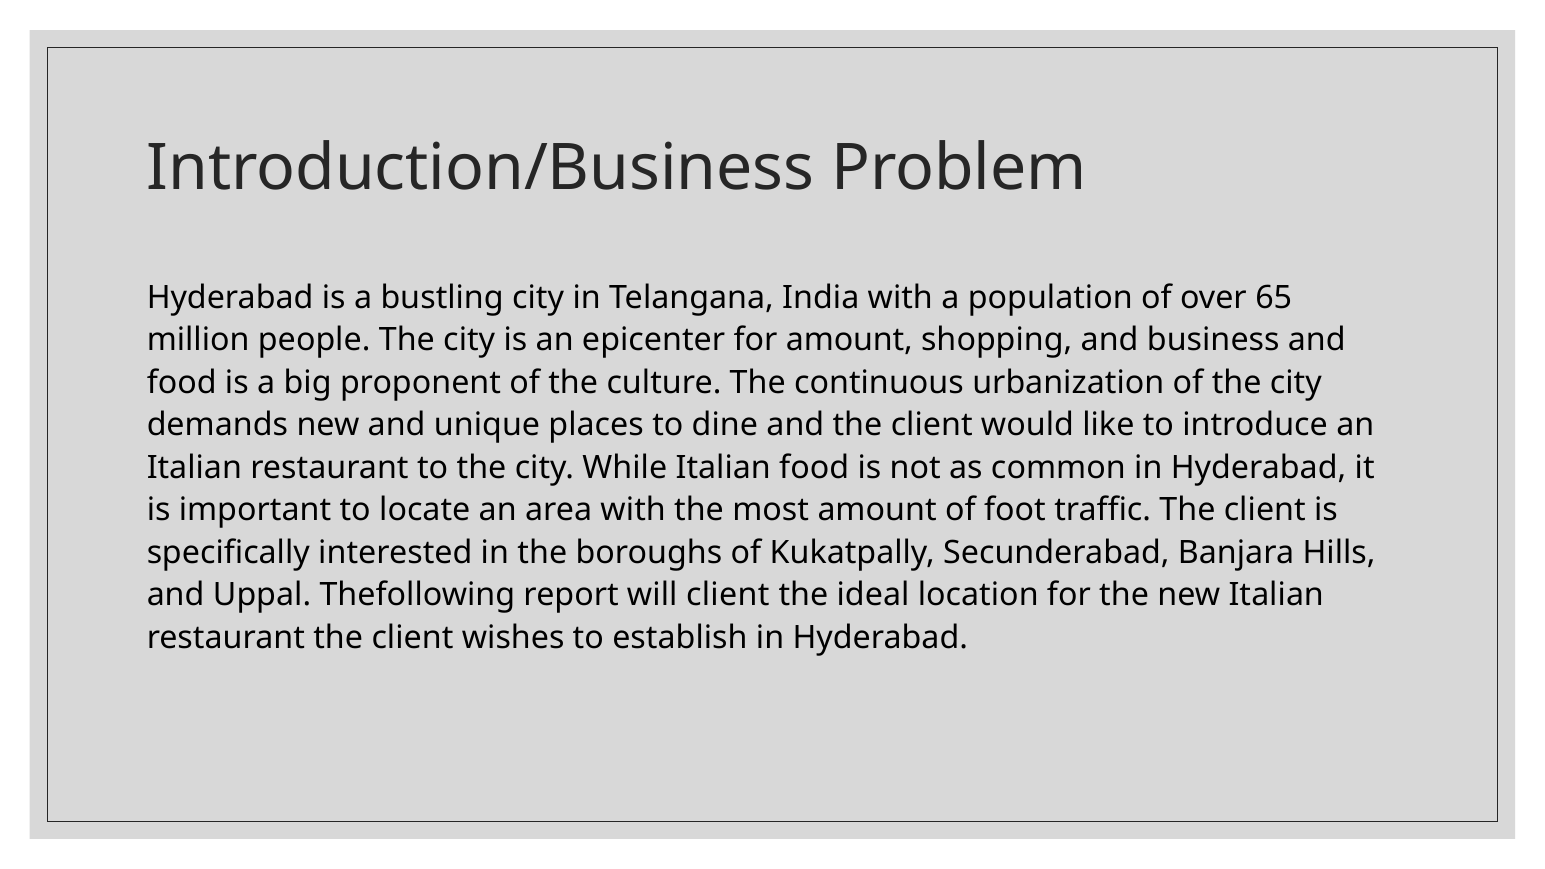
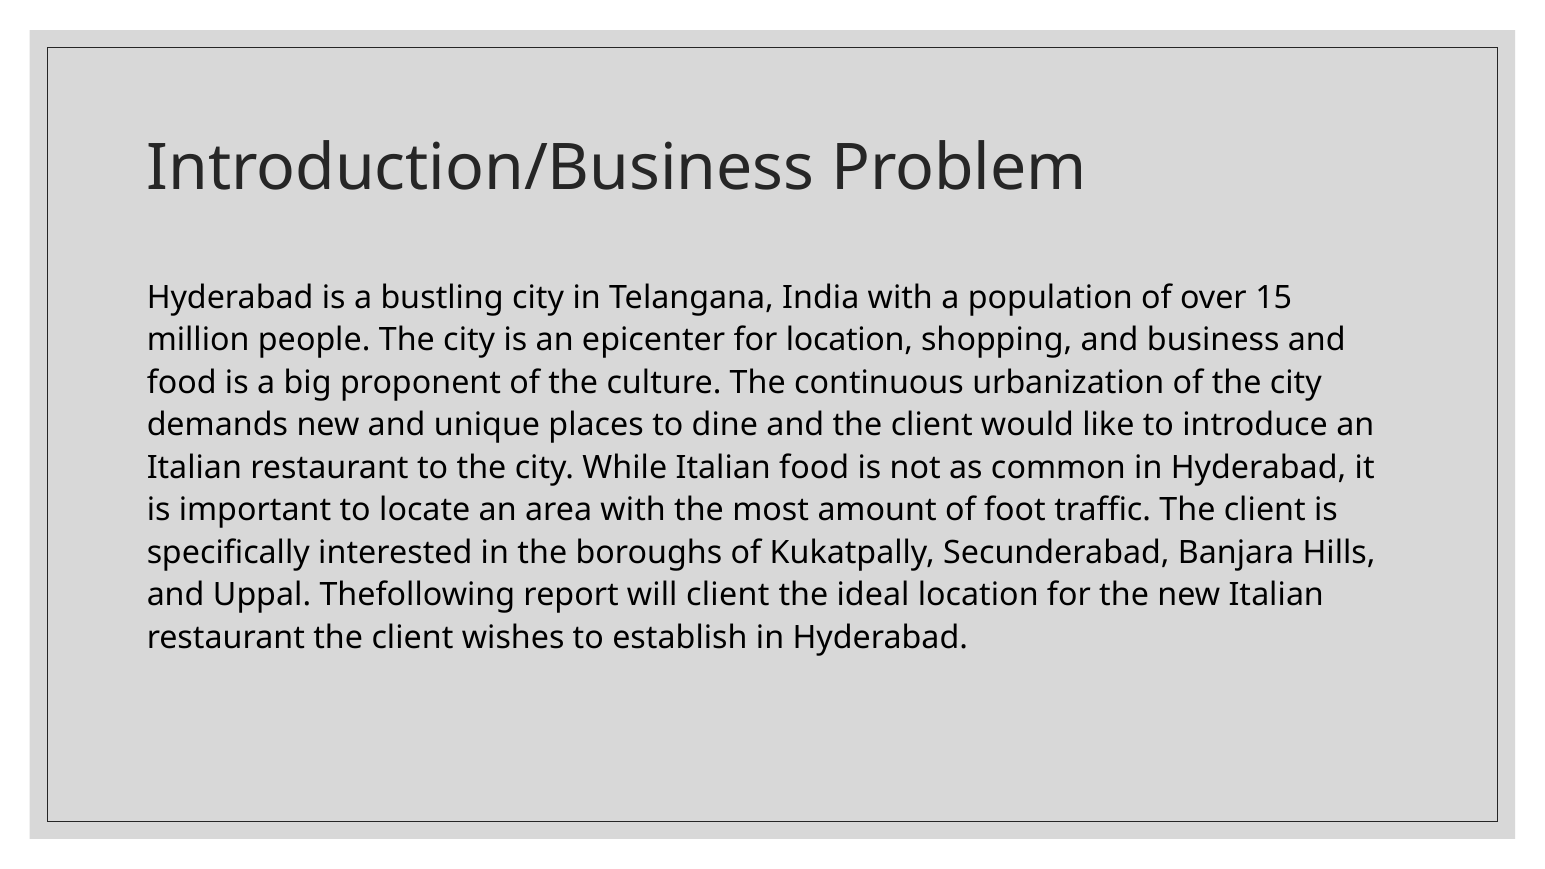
65: 65 -> 15
for amount: amount -> location
